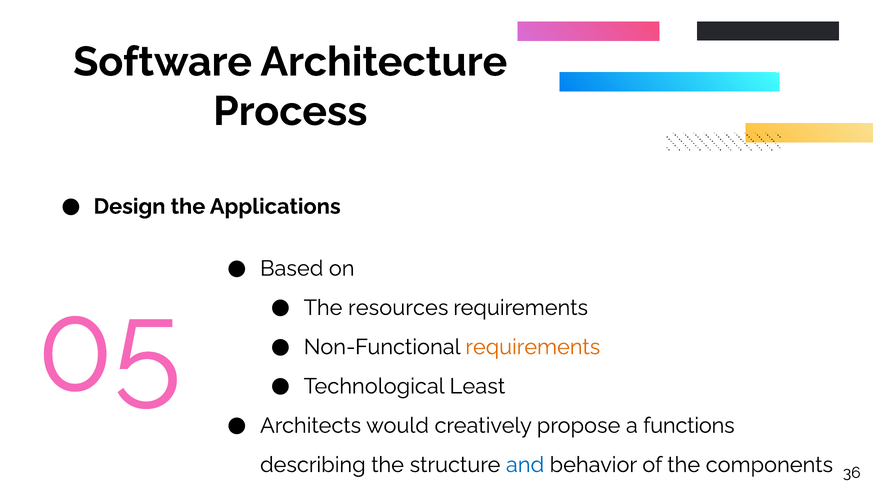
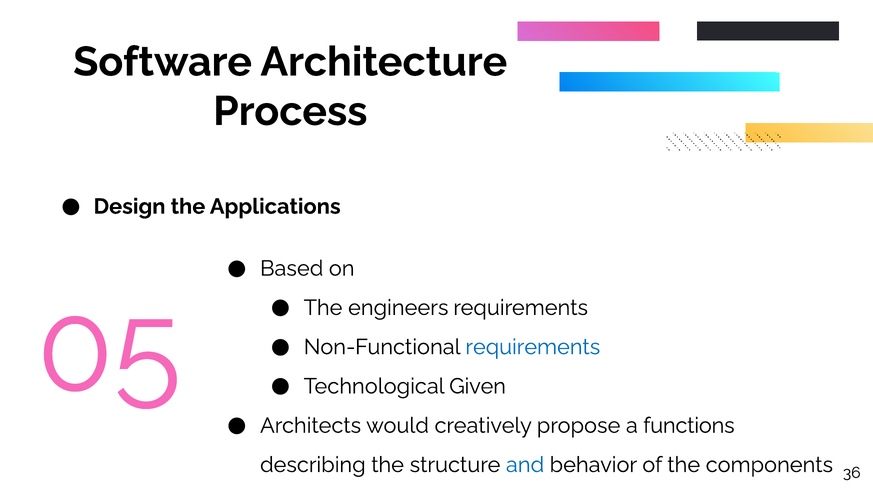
resources: resources -> engineers
requirements at (533, 347) colour: orange -> blue
Least: Least -> Given
